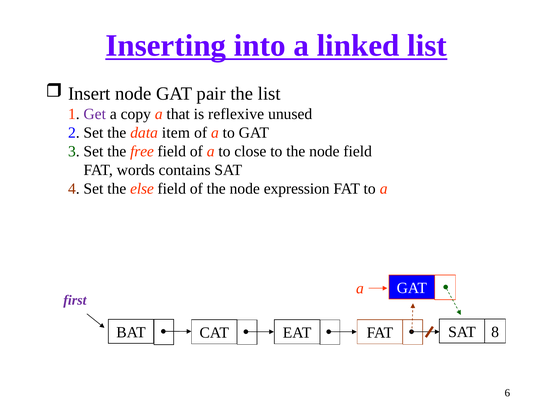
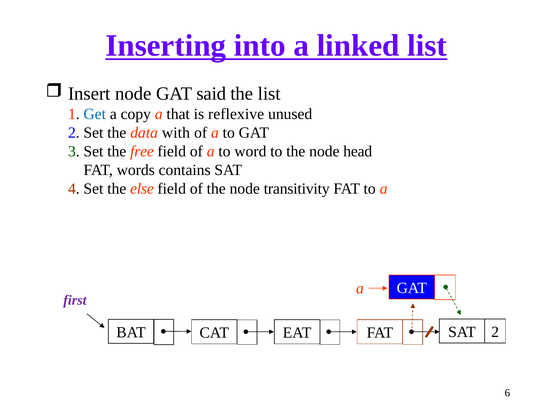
pair: pair -> said
Get colour: purple -> blue
item: item -> with
close: close -> word
node field: field -> head
expression: expression -> transitivity
SAT 8: 8 -> 2
